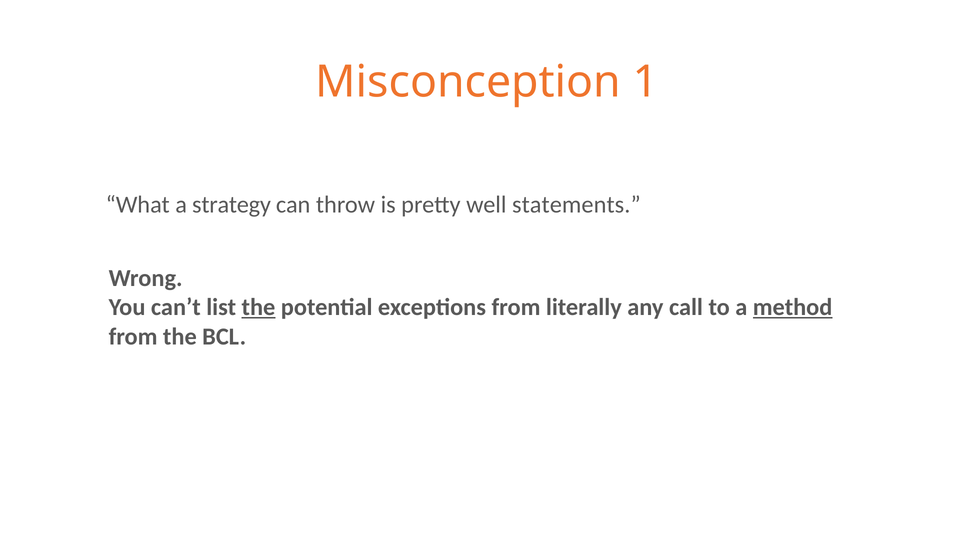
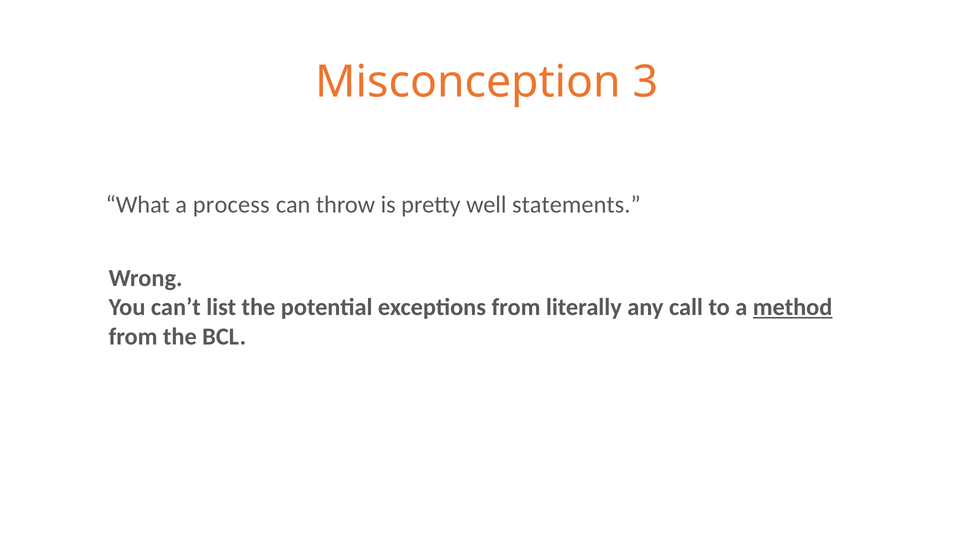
1: 1 -> 3
strategy: strategy -> process
the at (258, 307) underline: present -> none
